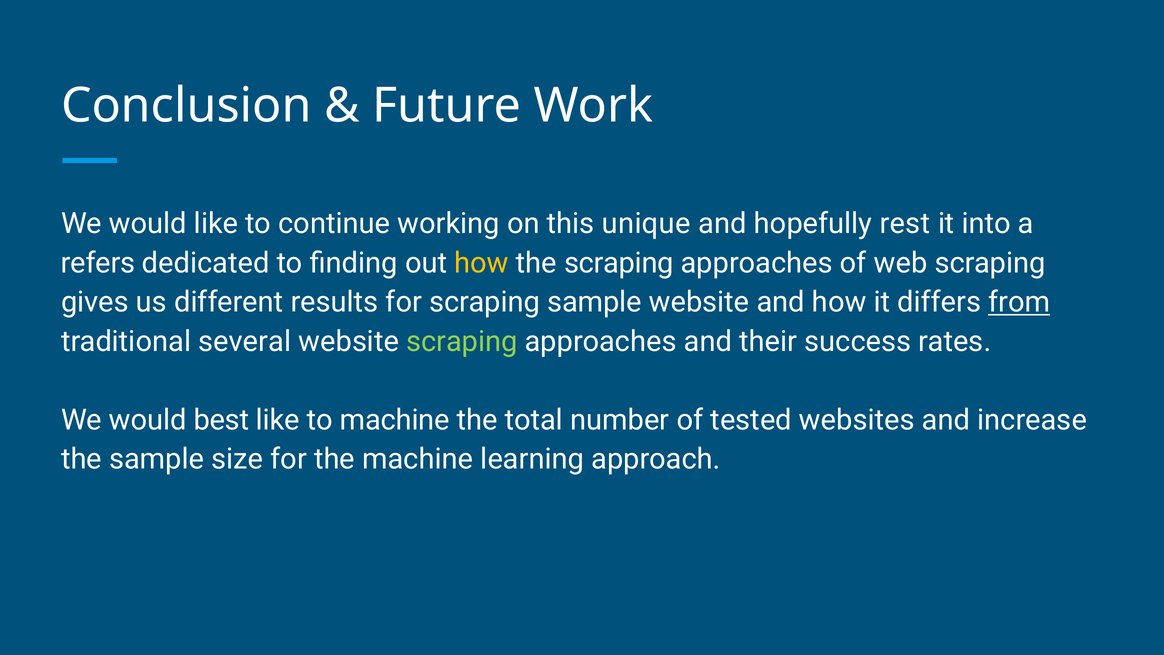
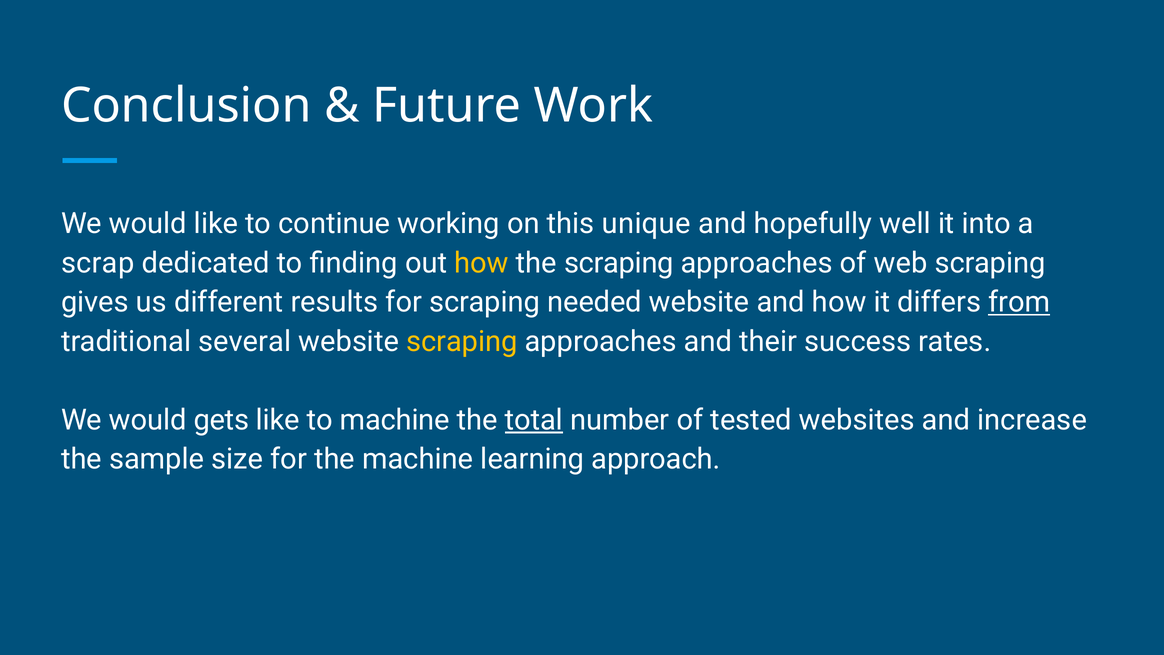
rest: rest -> well
refers: refers -> scrap
scraping sample: sample -> needed
scraping at (462, 341) colour: light green -> yellow
best: best -> gets
total underline: none -> present
